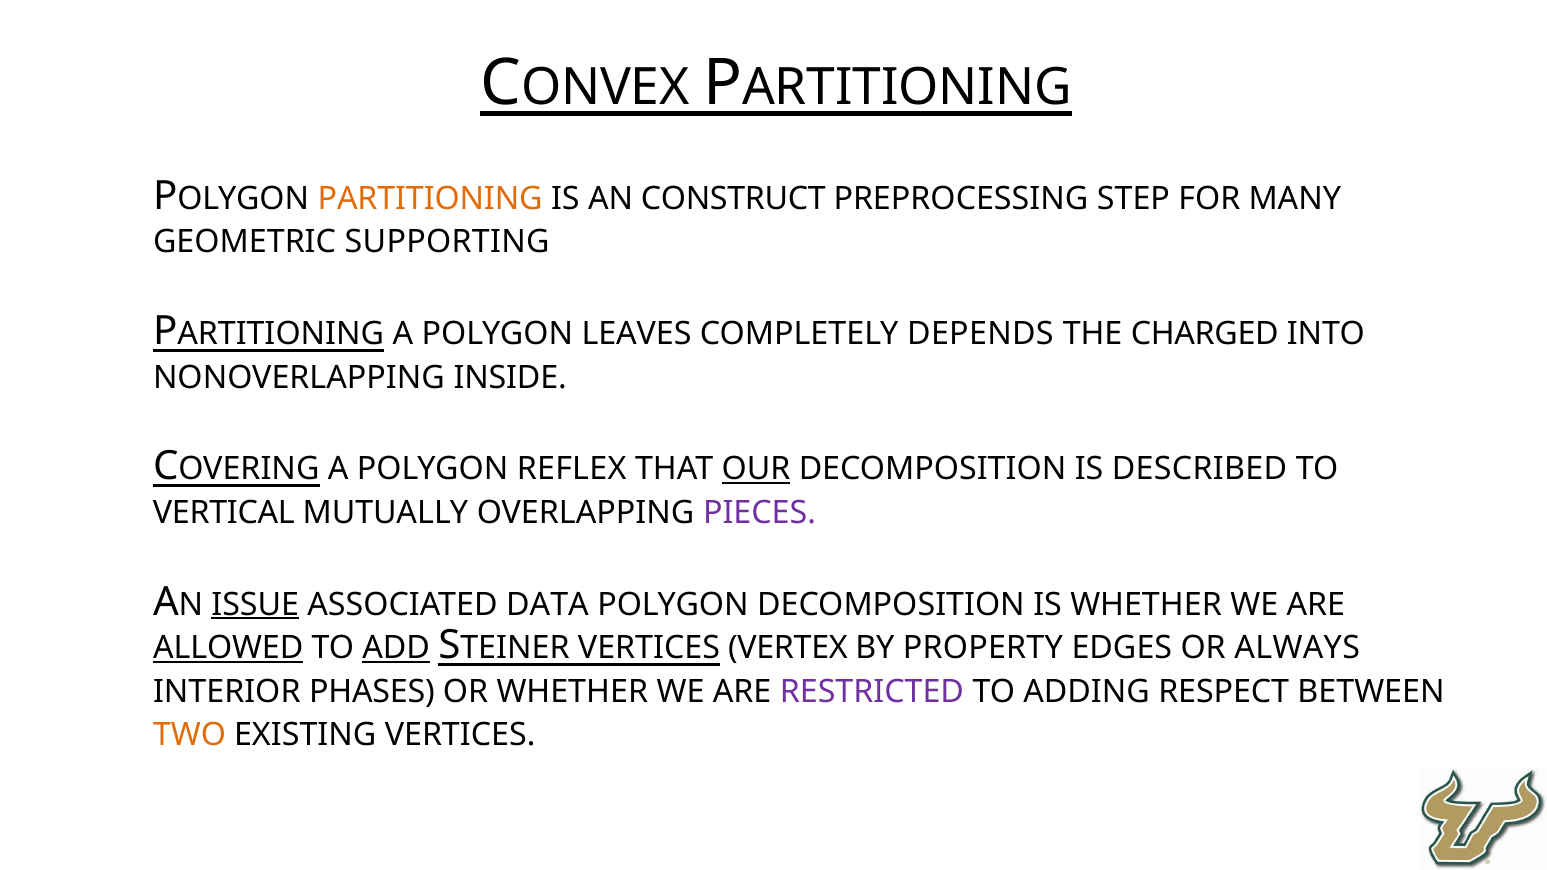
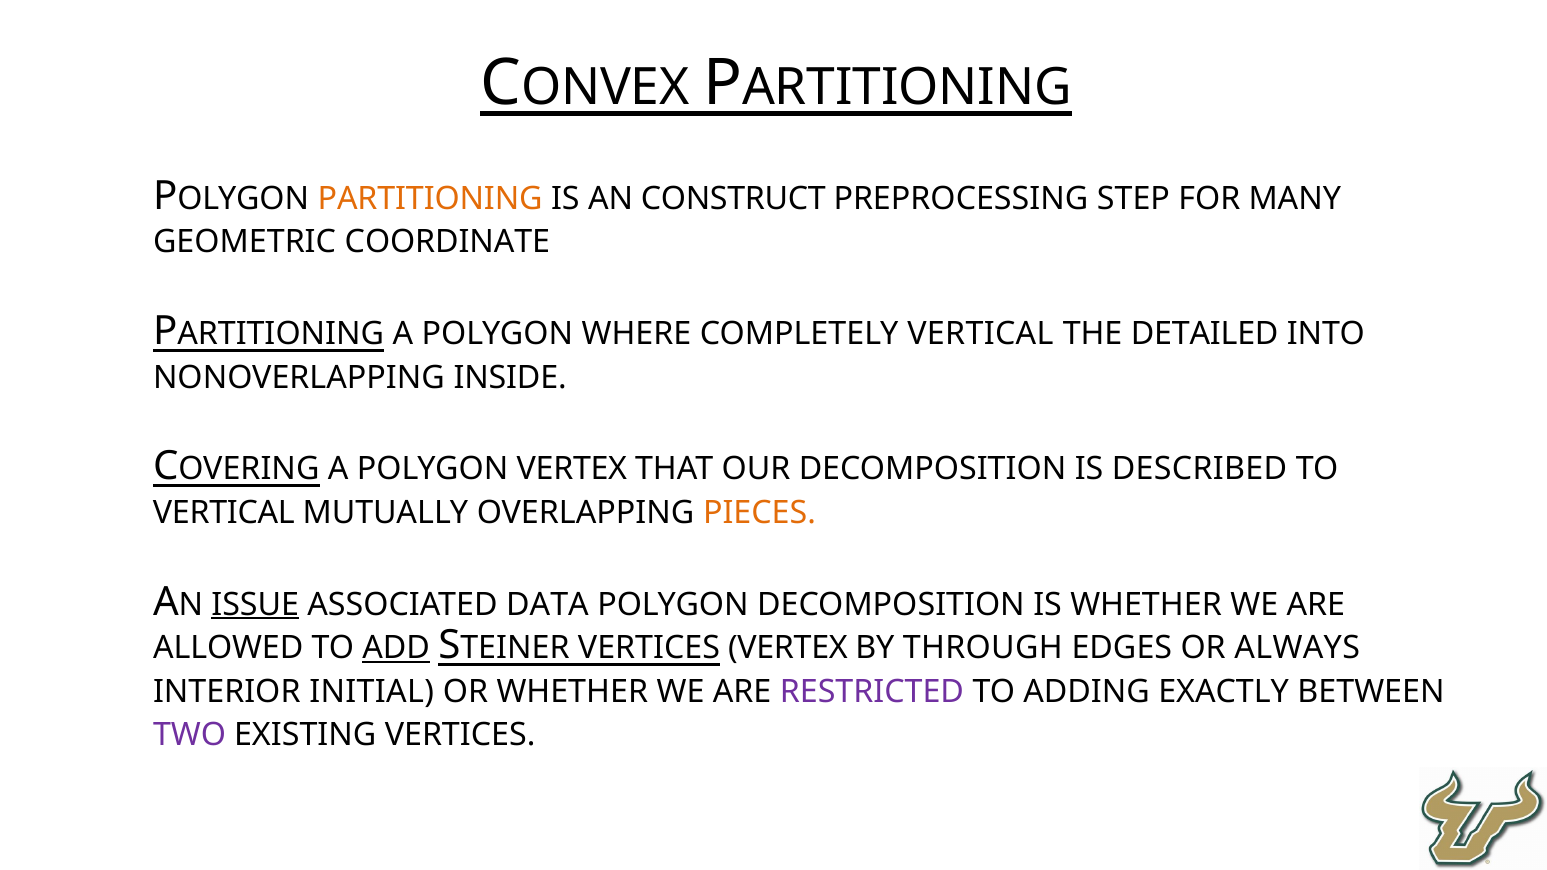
SUPPORTING: SUPPORTING -> COORDINATE
LEAVES: LEAVES -> WHERE
COMPLETELY DEPENDS: DEPENDS -> VERTICAL
CHARGED: CHARGED -> DETAILED
POLYGON REFLEX: REFLEX -> VERTEX
OUR underline: present -> none
PIECES colour: purple -> orange
ALLOWED underline: present -> none
PROPERTY: PROPERTY -> THROUGH
PHASES: PHASES -> INITIAL
RESPECT: RESPECT -> EXACTLY
TWO colour: orange -> purple
